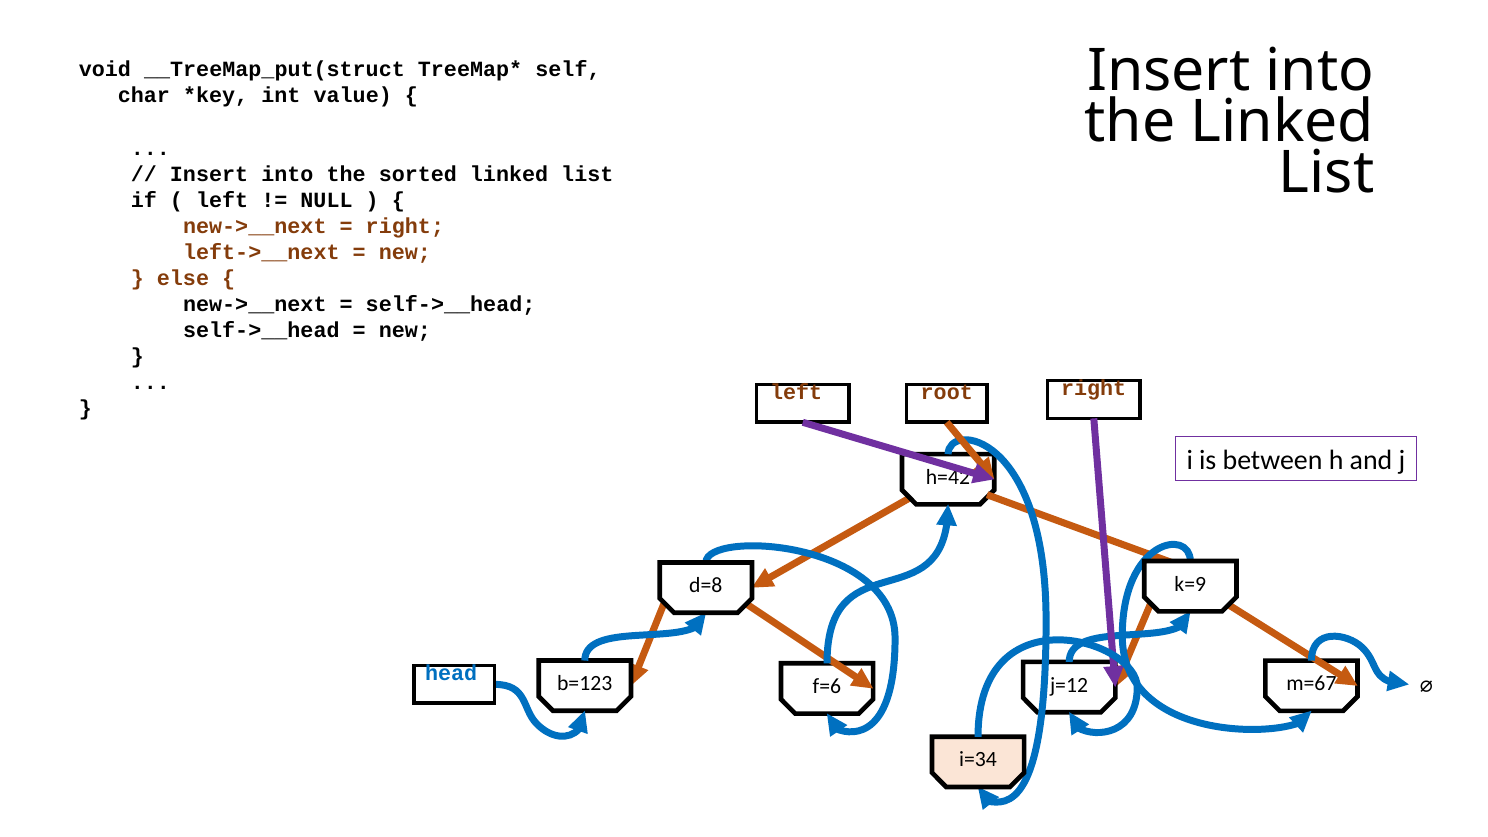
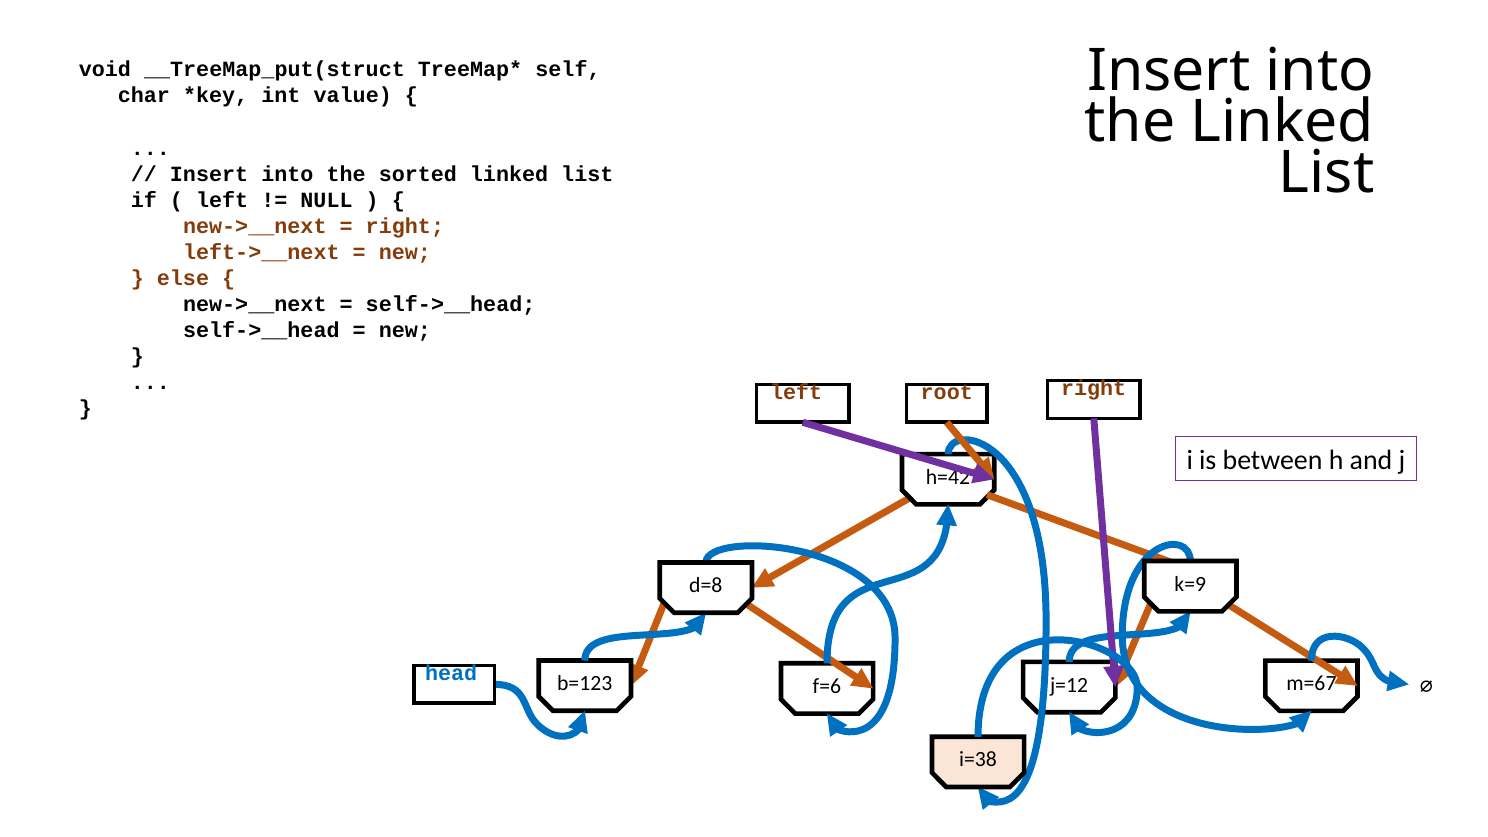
i=34: i=34 -> i=38
